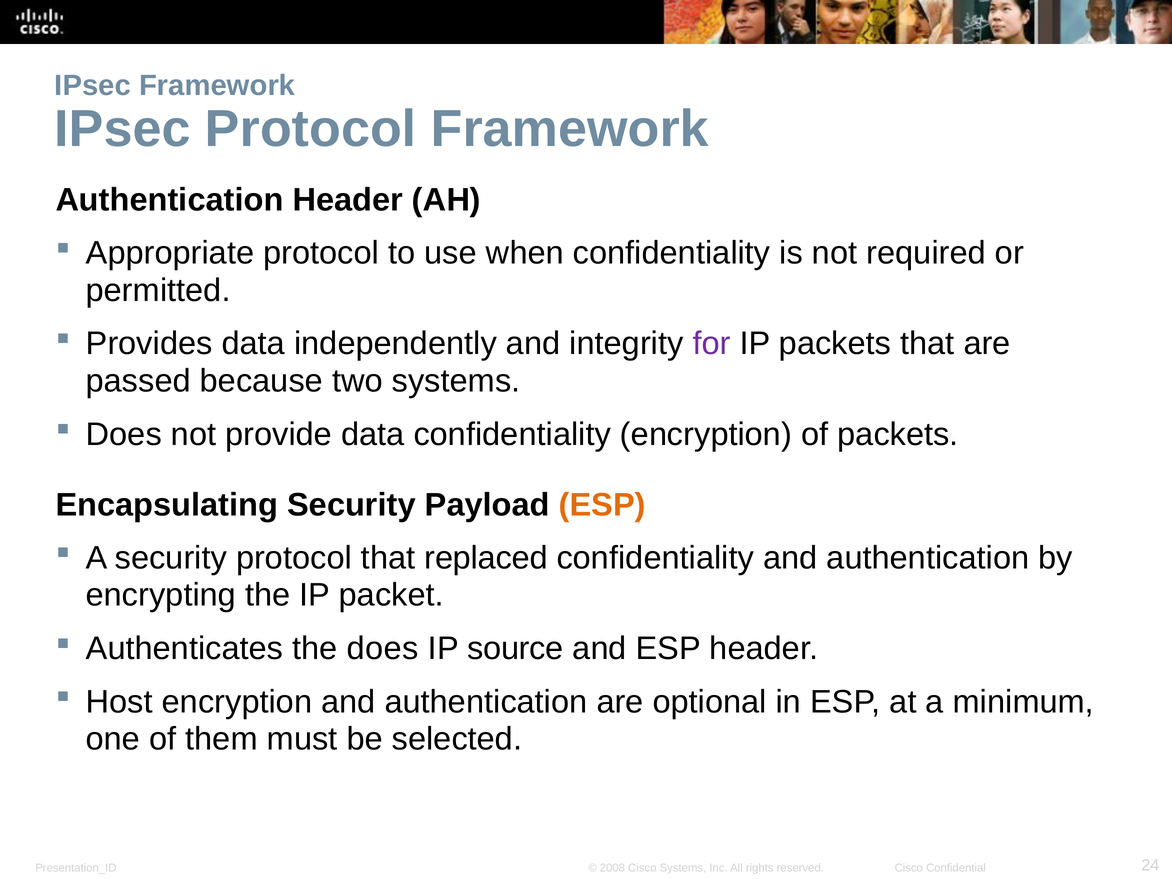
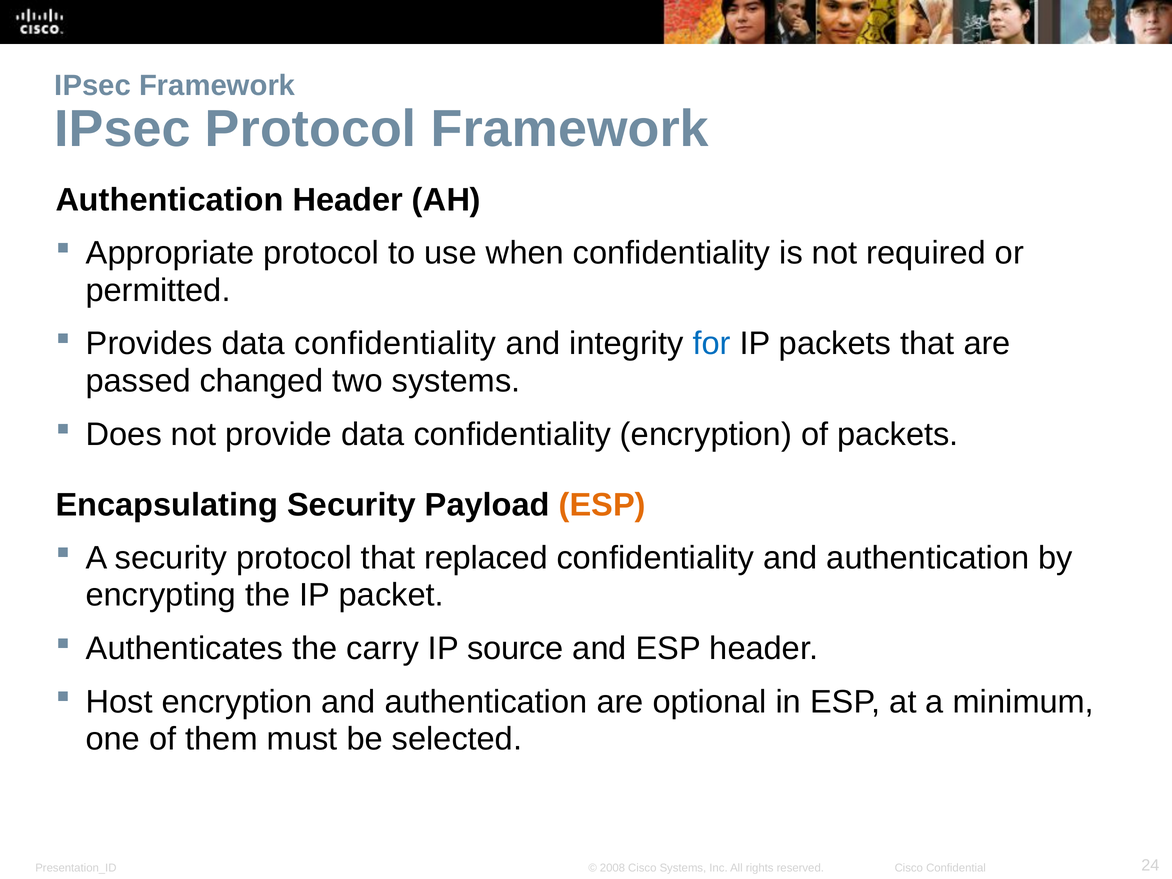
Provides data independently: independently -> confidentiality
for colour: purple -> blue
because: because -> changed
the does: does -> carry
